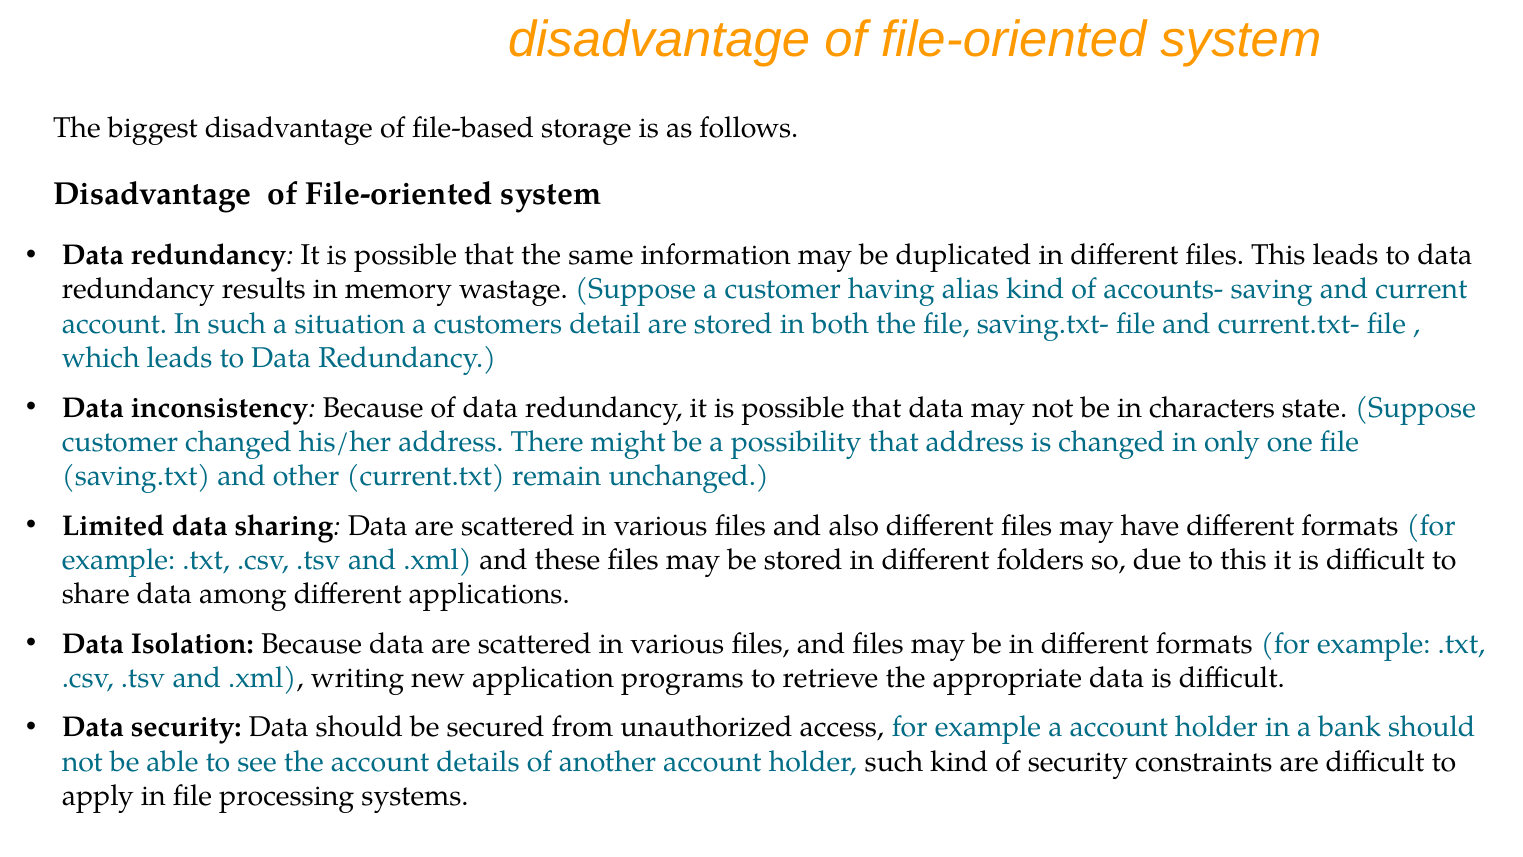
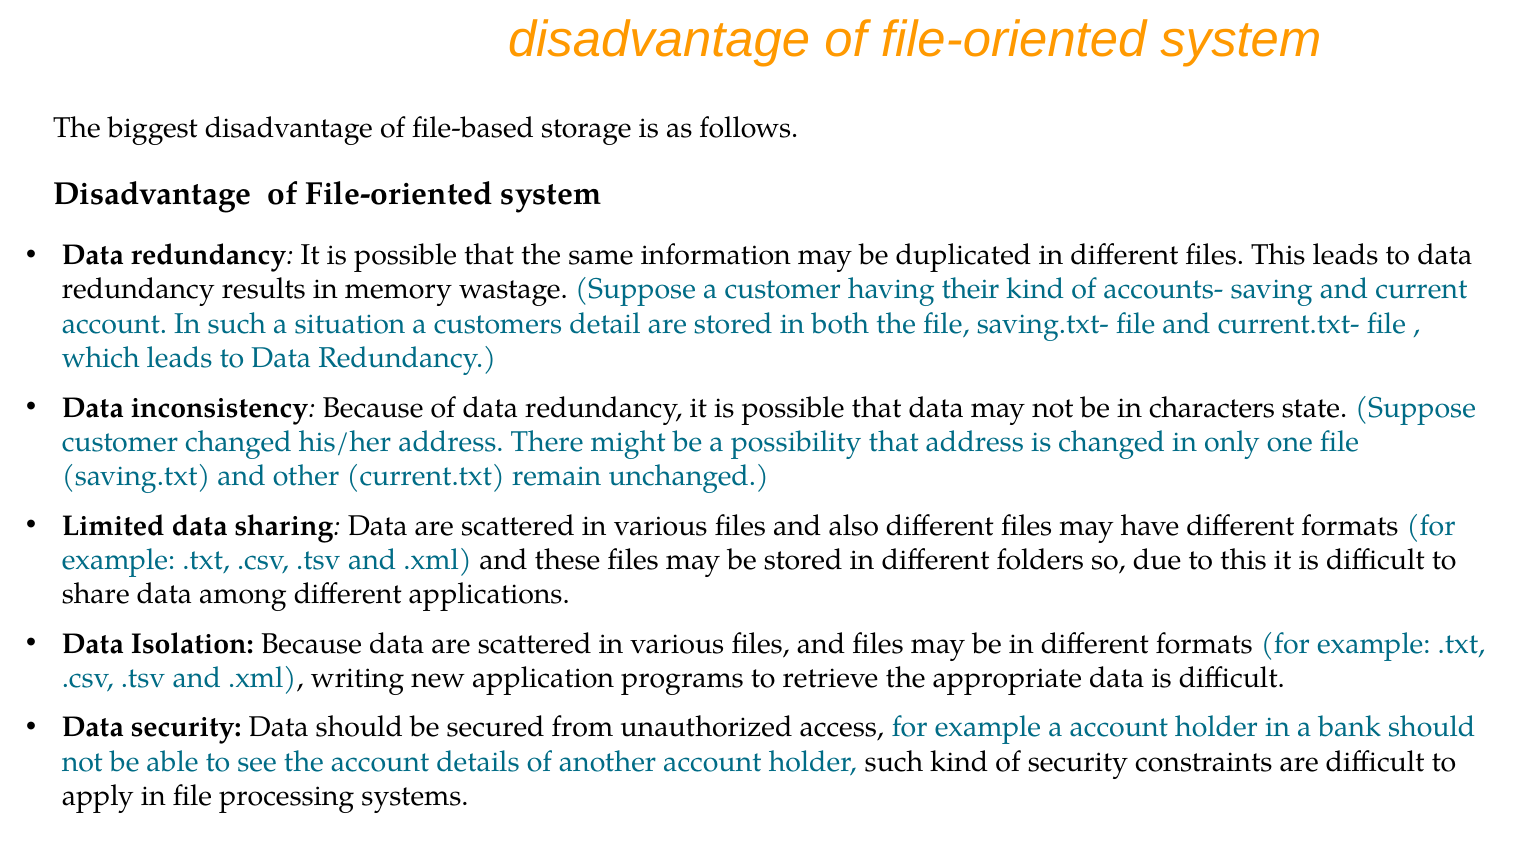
alias: alias -> their
